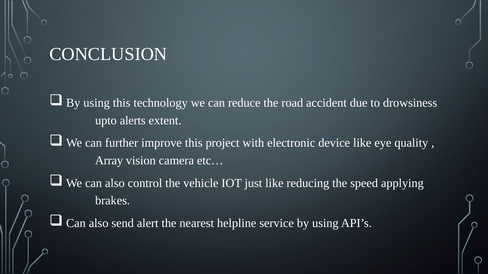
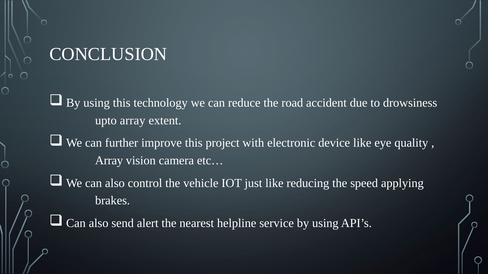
upto alerts: alerts -> array
